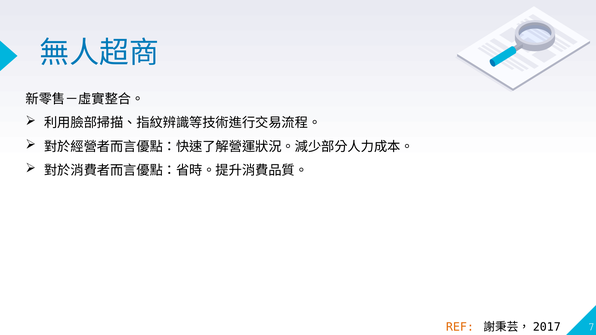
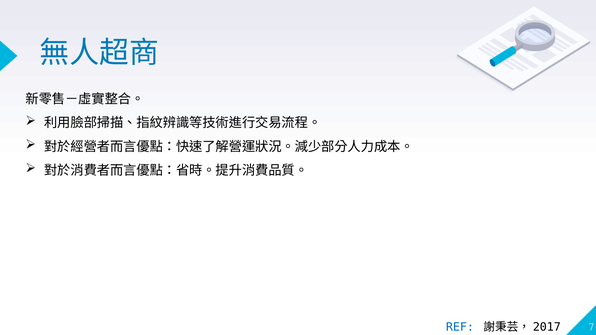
REF colour: orange -> blue
